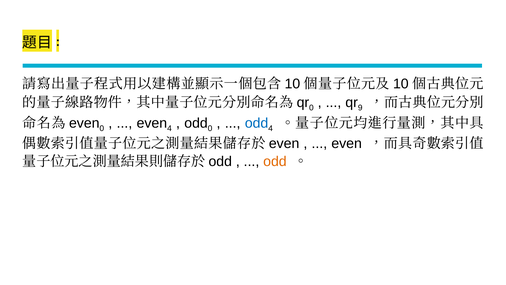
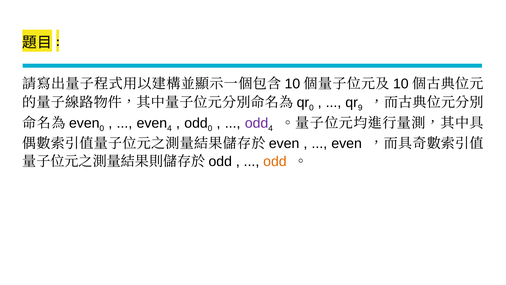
odd at (257, 123) colour: blue -> purple
